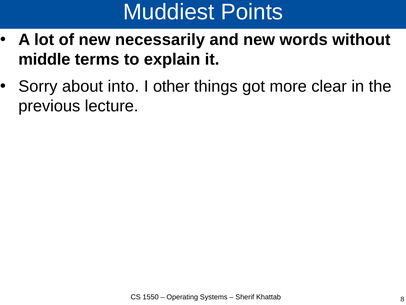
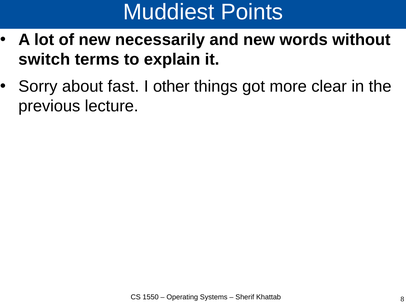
middle: middle -> switch
into: into -> fast
